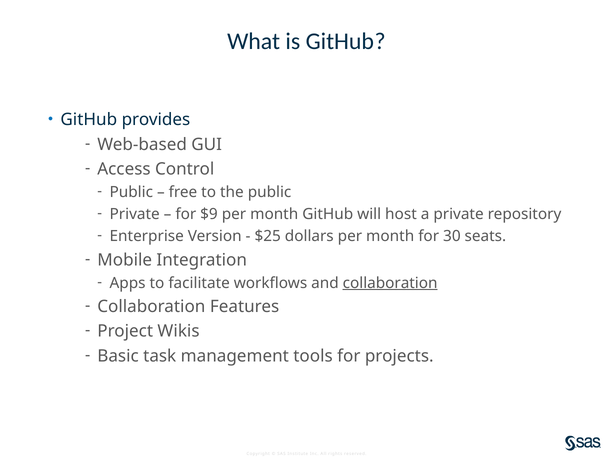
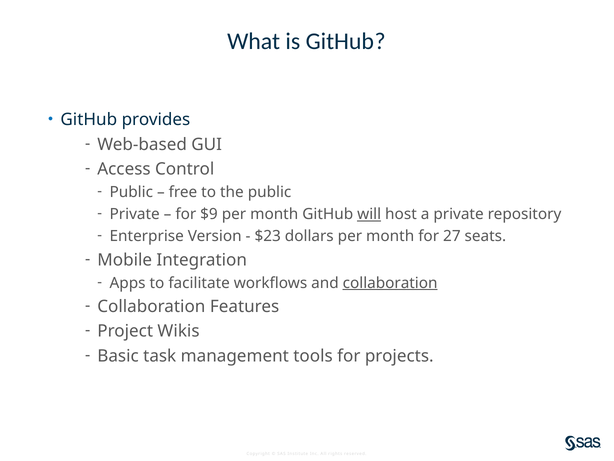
will underline: none -> present
$25: $25 -> $23
30: 30 -> 27
